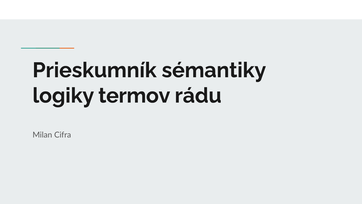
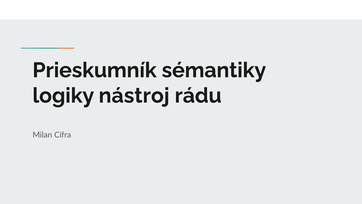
termov: termov -> nástroj
